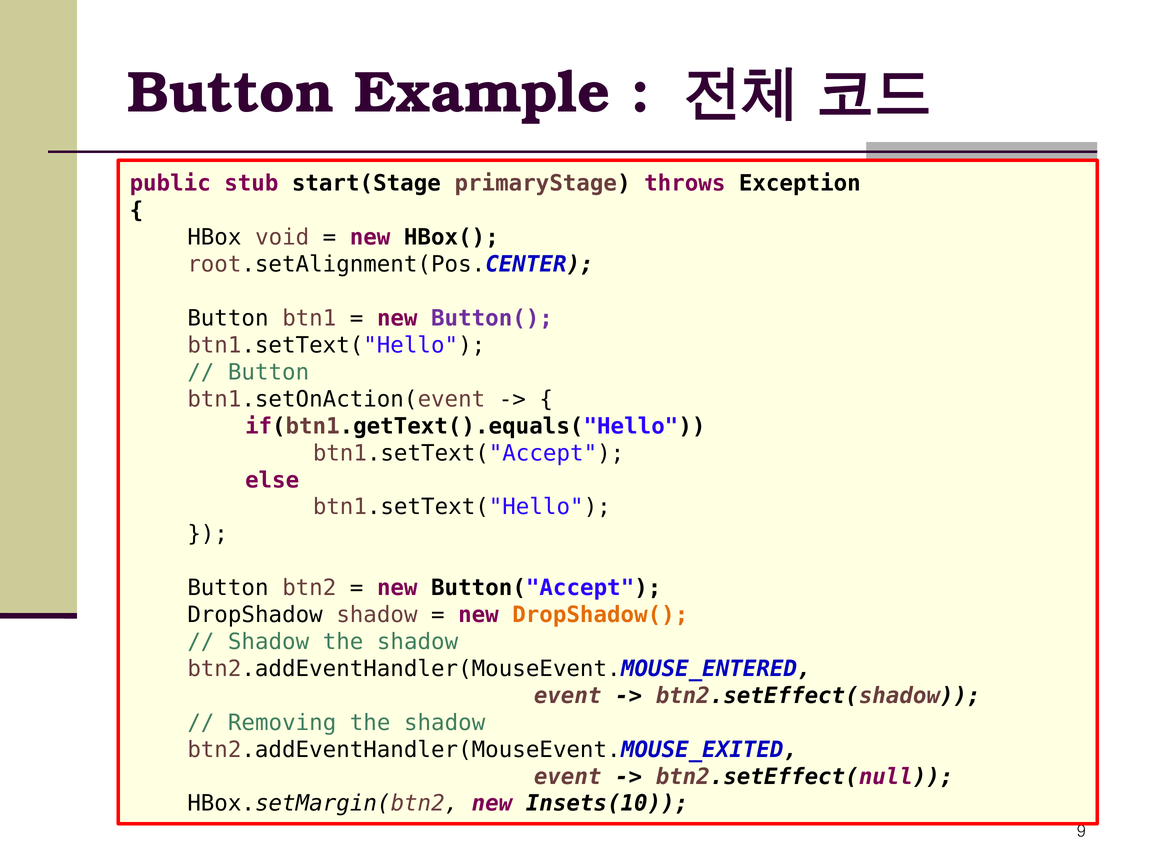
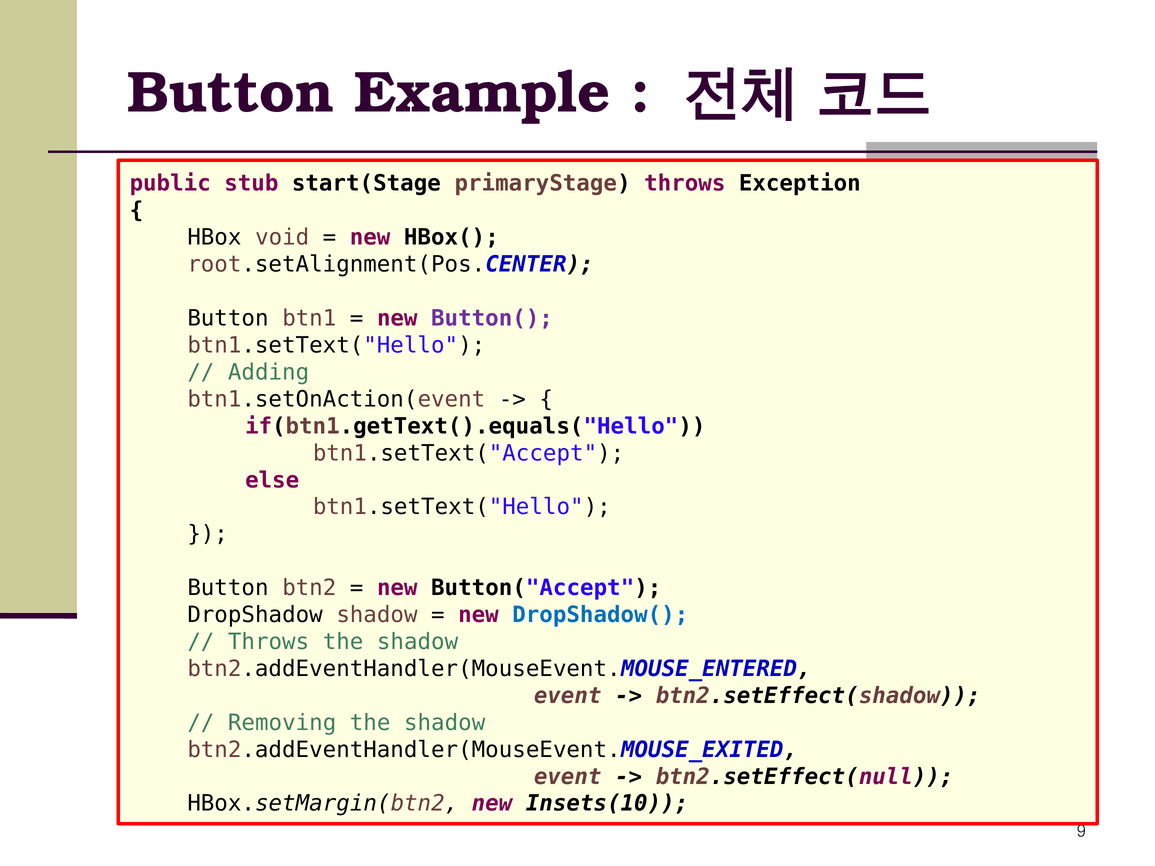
Button at (269, 372): Button -> Adding
DropShadow( colour: orange -> blue
Shadow at (269, 642): Shadow -> Throws
